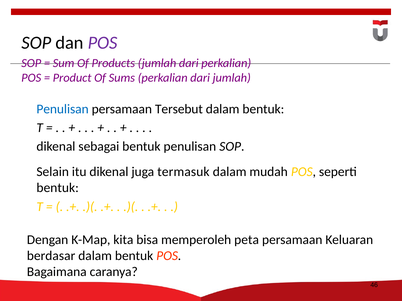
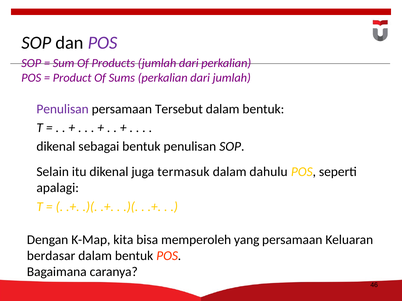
Penulisan at (63, 109) colour: blue -> purple
mudah: mudah -> dahulu
bentuk at (58, 188): bentuk -> apalagi
peta: peta -> yang
